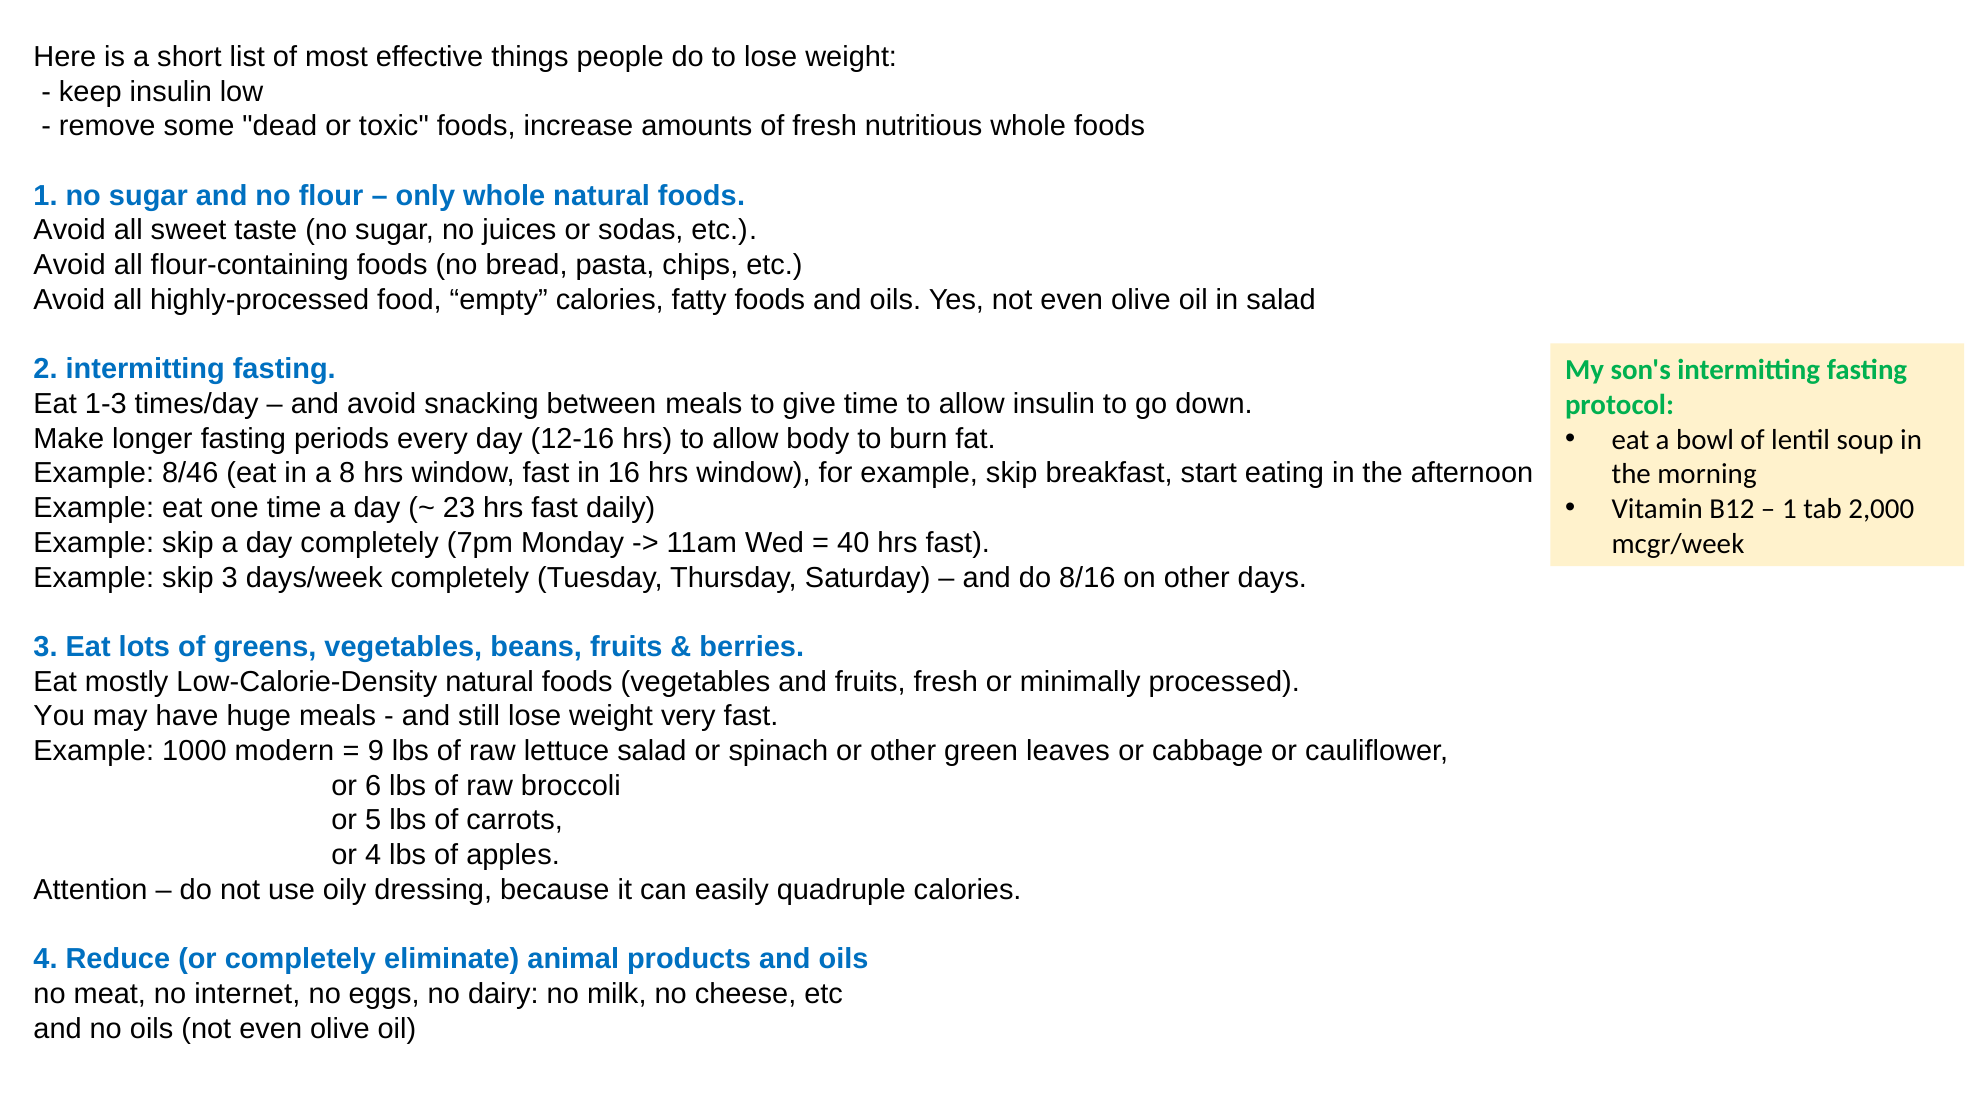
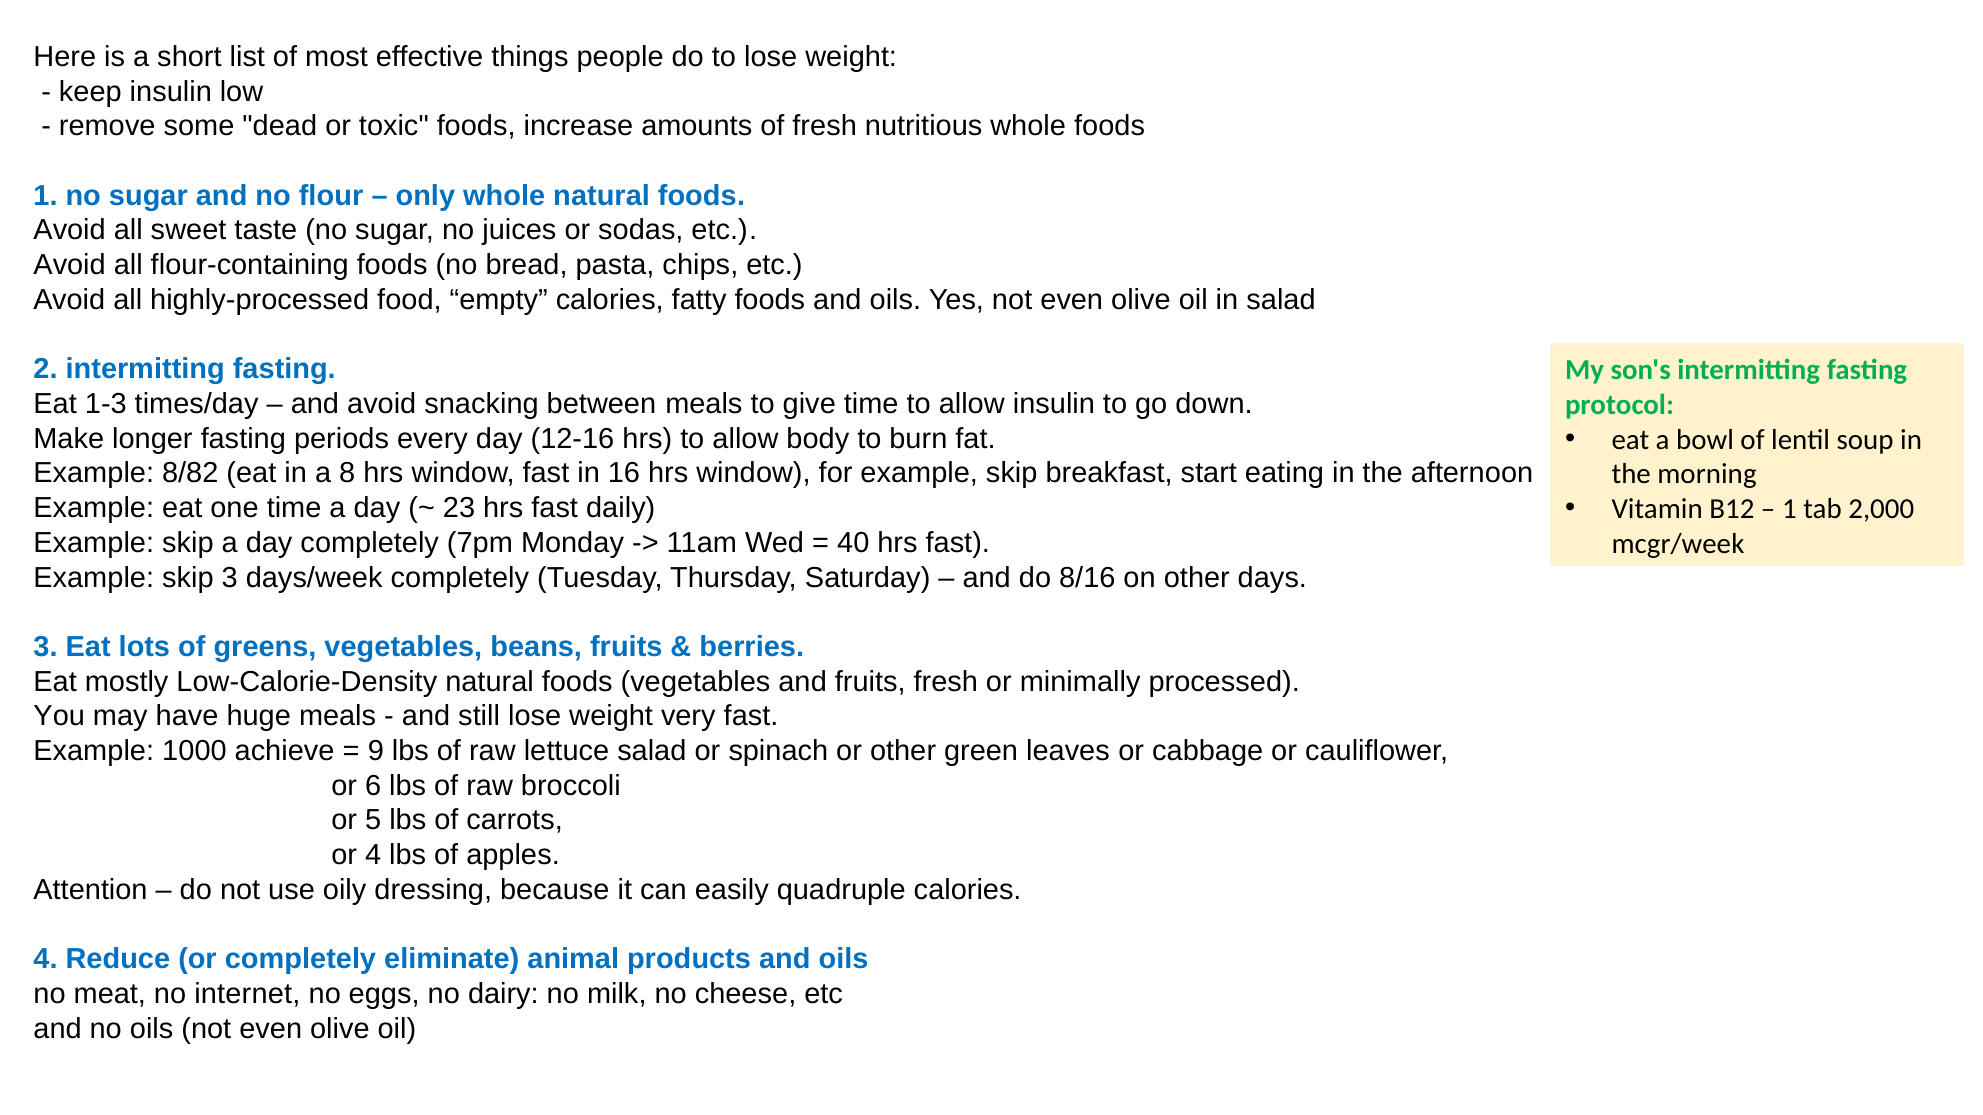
8/46: 8/46 -> 8/82
modern: modern -> achieve
